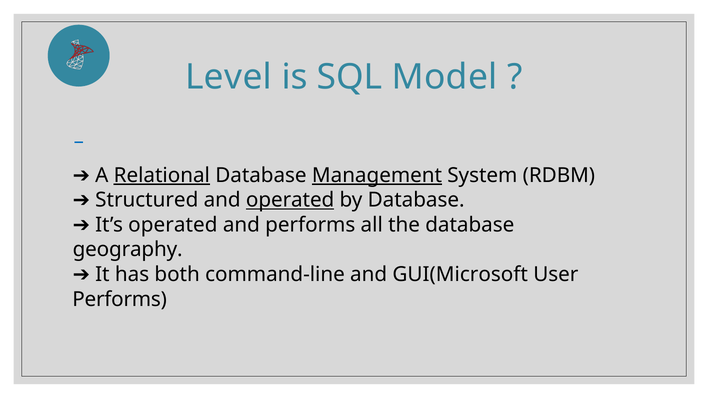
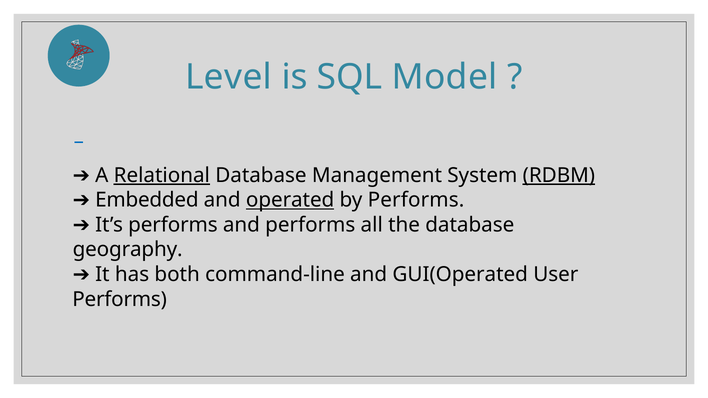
Management underline: present -> none
RDBM underline: none -> present
Structured: Structured -> Embedded
by Database: Database -> Performs
It’s operated: operated -> performs
GUI(Microsoft: GUI(Microsoft -> GUI(Operated
